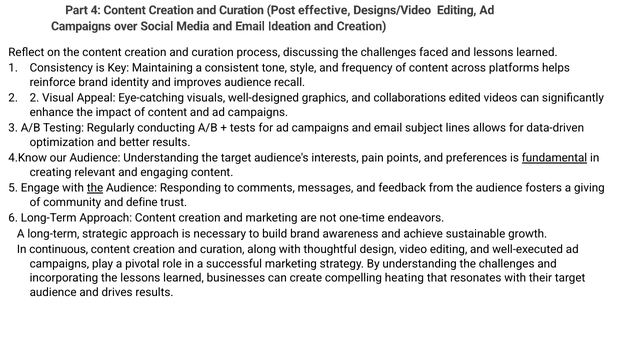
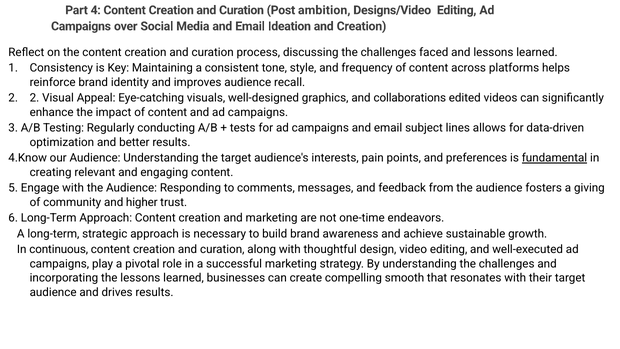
effective: effective -> ambition
the at (95, 188) underline: present -> none
define: define -> higher
heating: heating -> smooth
